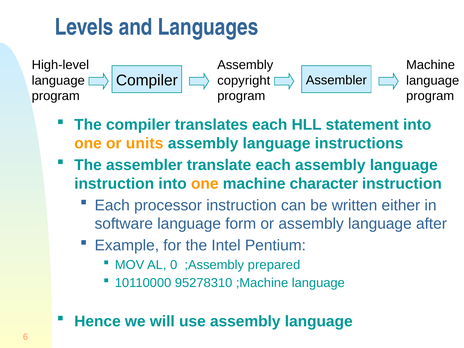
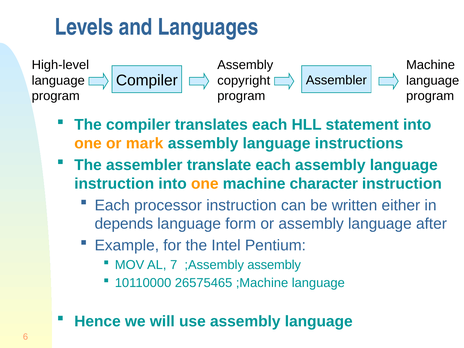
units: units -> mark
software: software -> depends
0: 0 -> 7
;Assembly prepared: prepared -> assembly
95278310: 95278310 -> 26575465
